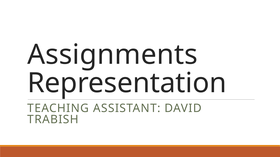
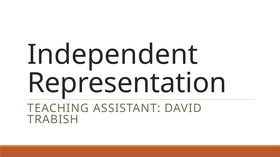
Assignments: Assignments -> Independent
